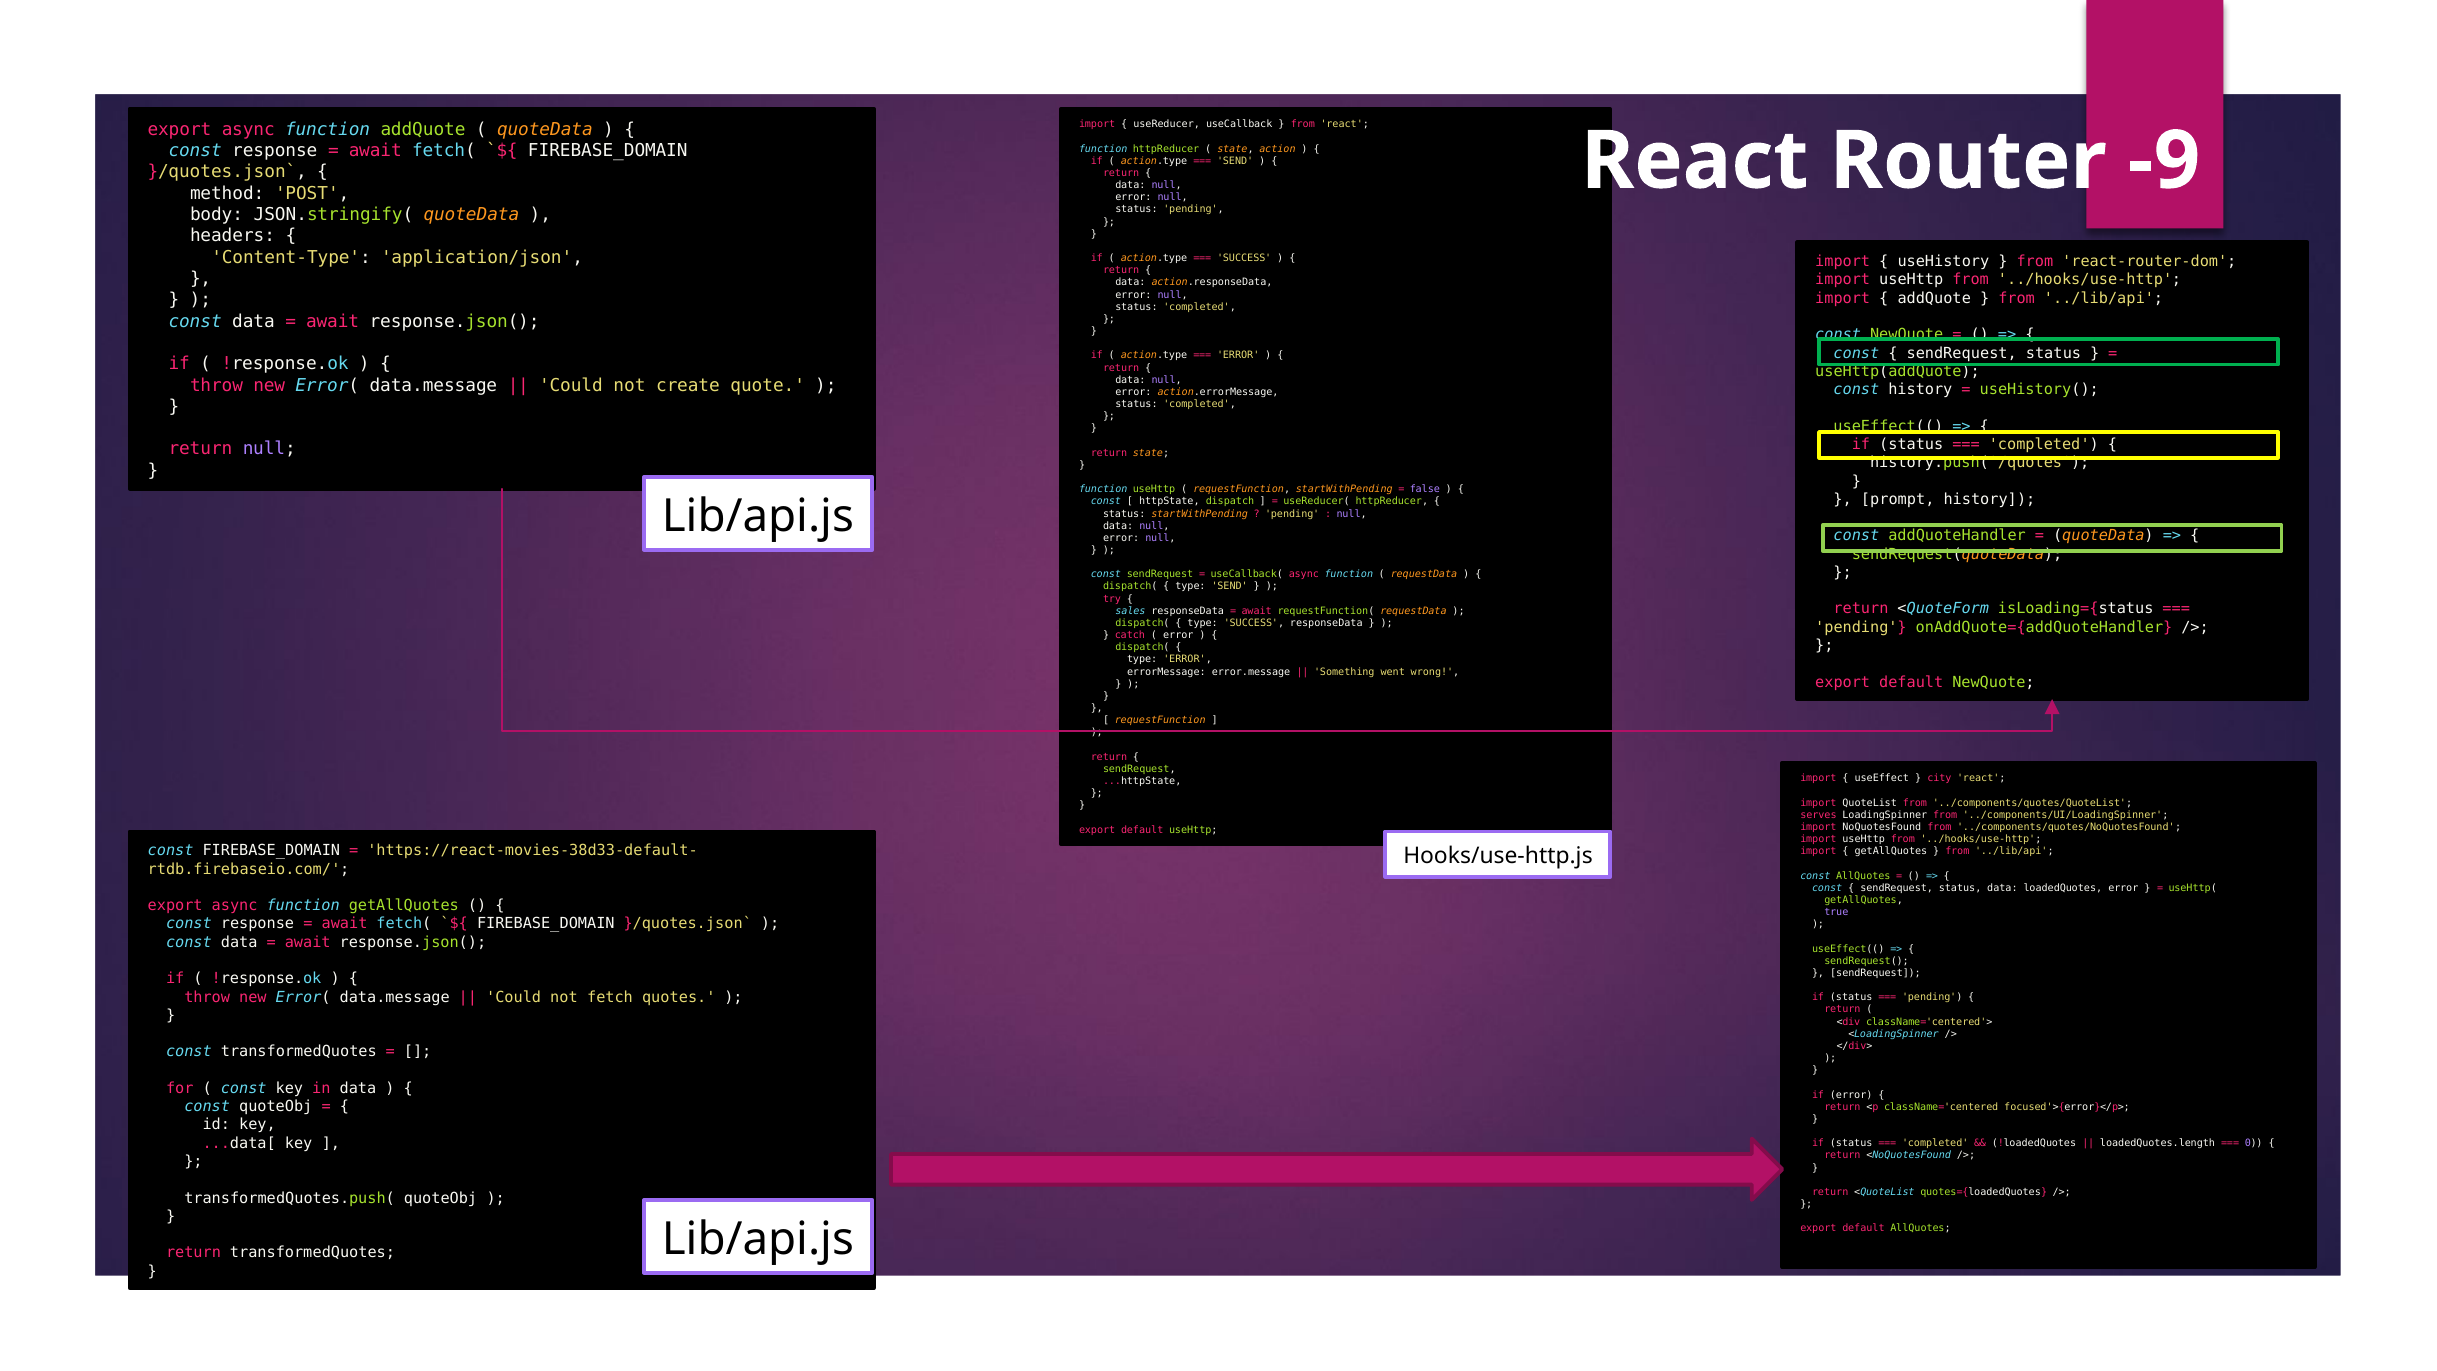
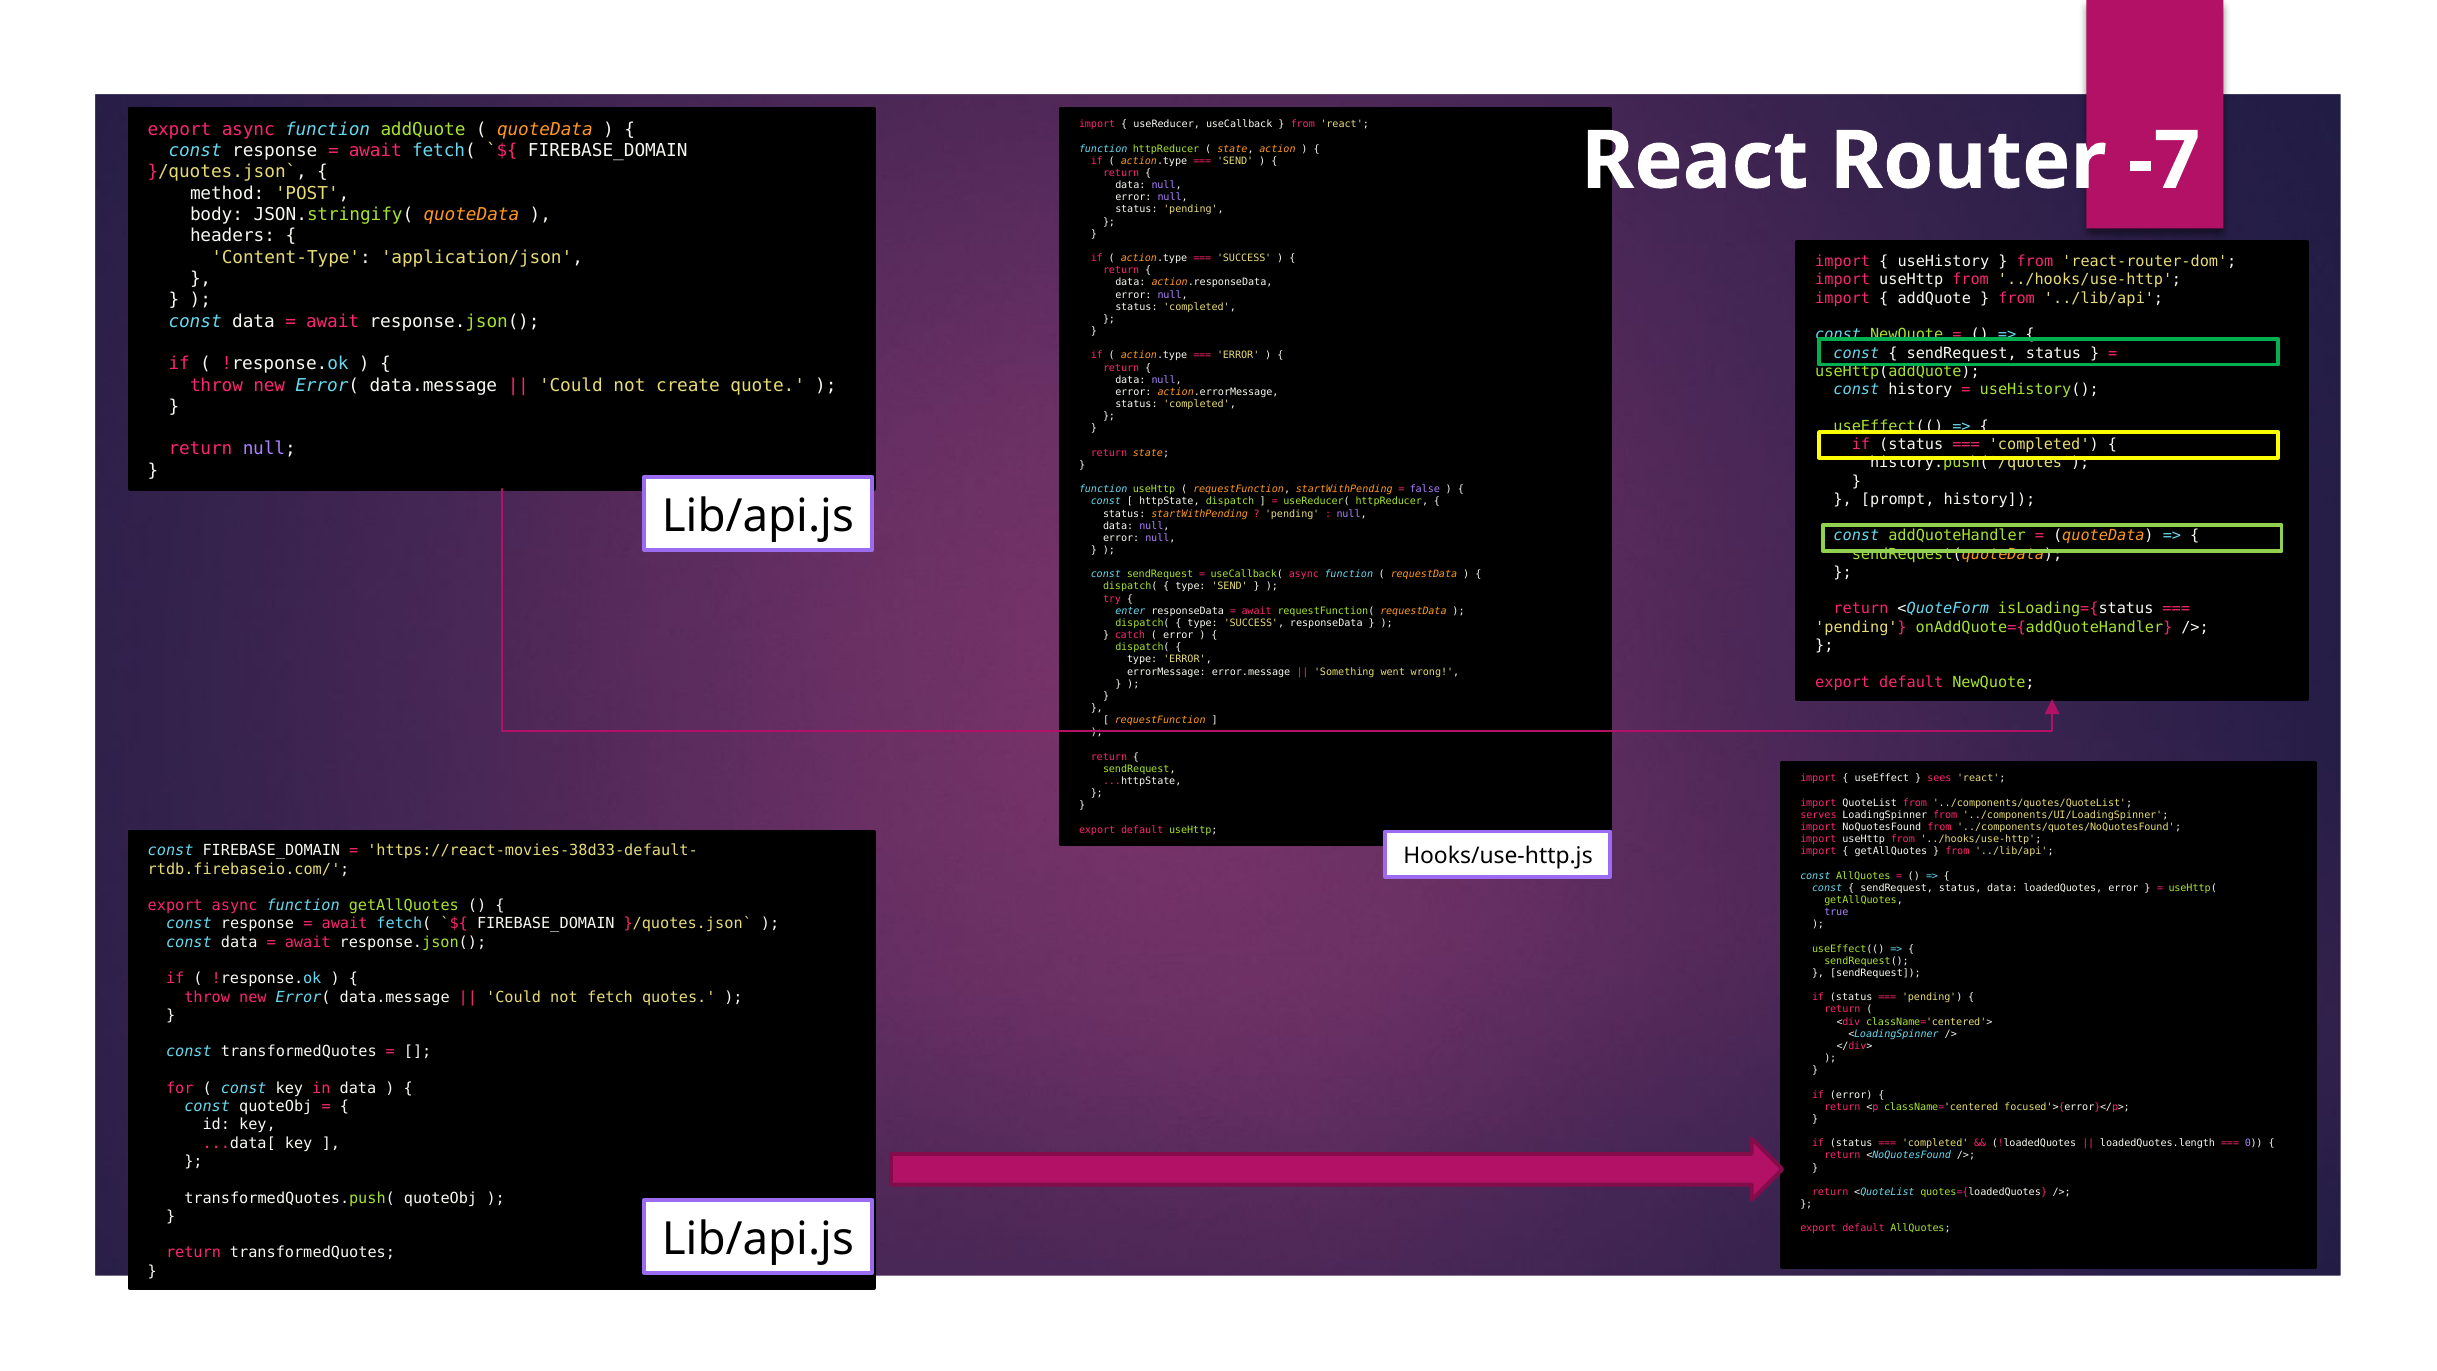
-9: -9 -> -7
sales: sales -> enter
city: city -> sees
